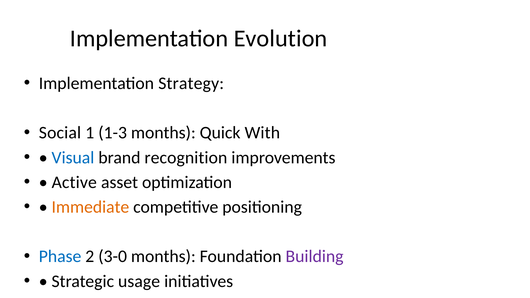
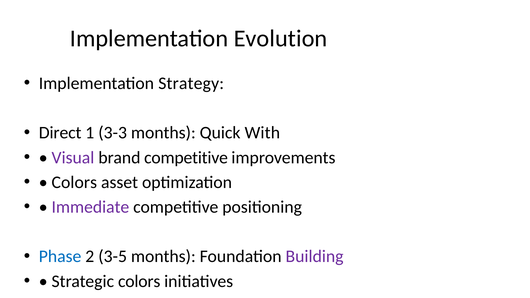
Social: Social -> Direct
1-3: 1-3 -> 3-3
Visual colour: blue -> purple
brand recognition: recognition -> competitive
Active at (74, 182): Active -> Colors
Immediate colour: orange -> purple
3-0: 3-0 -> 3-5
Strategic usage: usage -> colors
